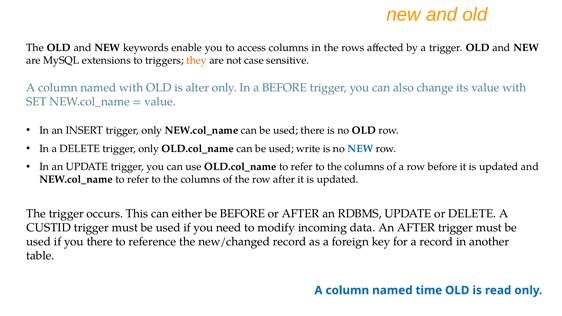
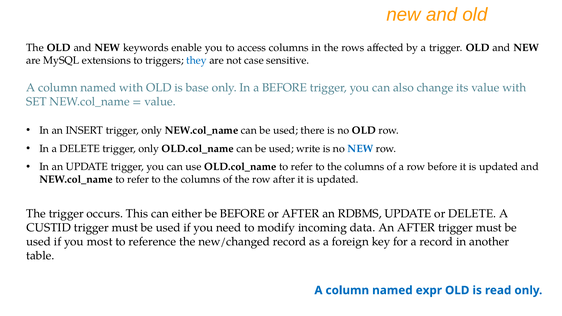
they colour: orange -> blue
alter: alter -> base
you there: there -> most
time: time -> expr
